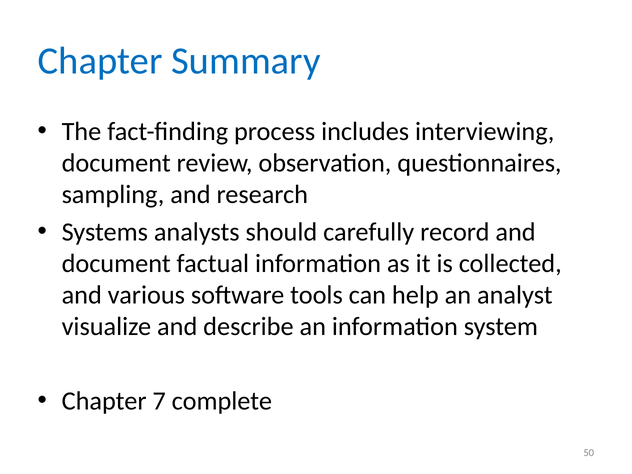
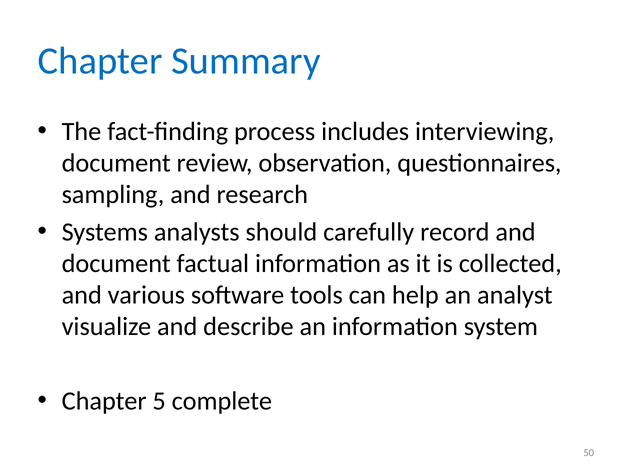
7: 7 -> 5
